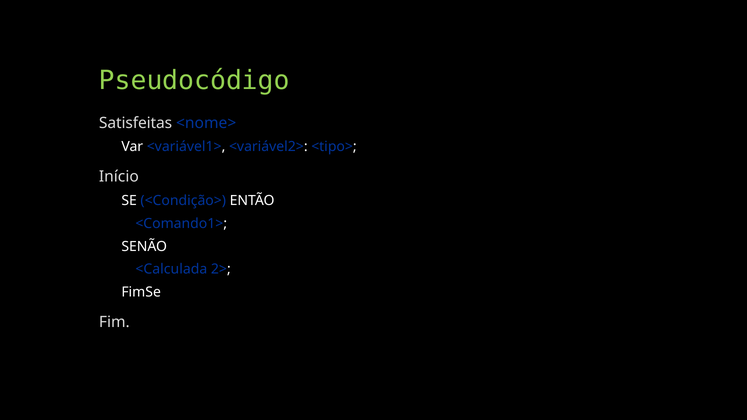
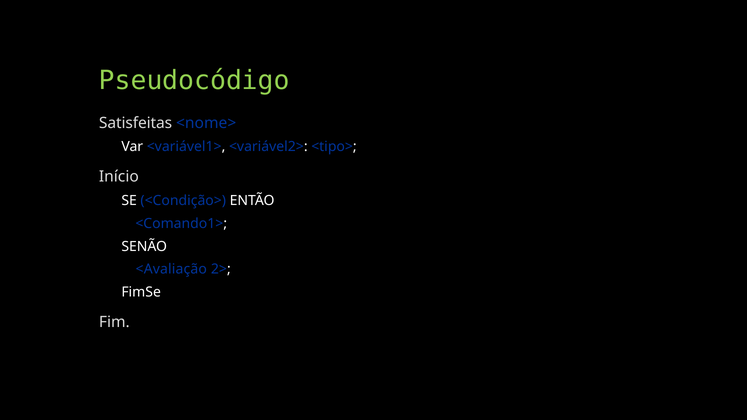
<Calculada: <Calculada -> <Avaliação
